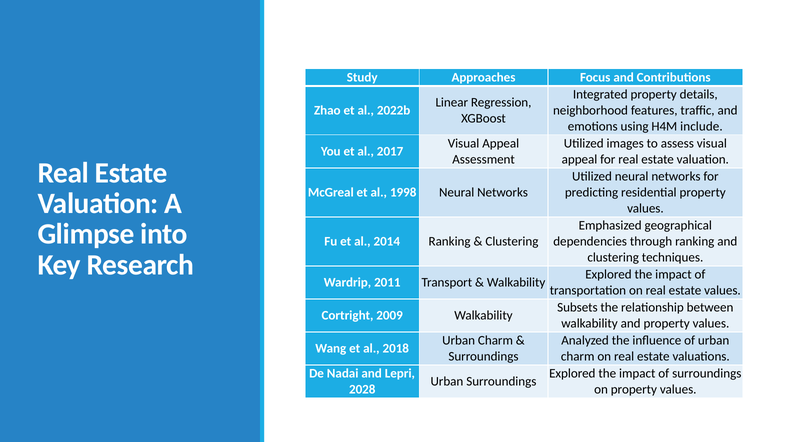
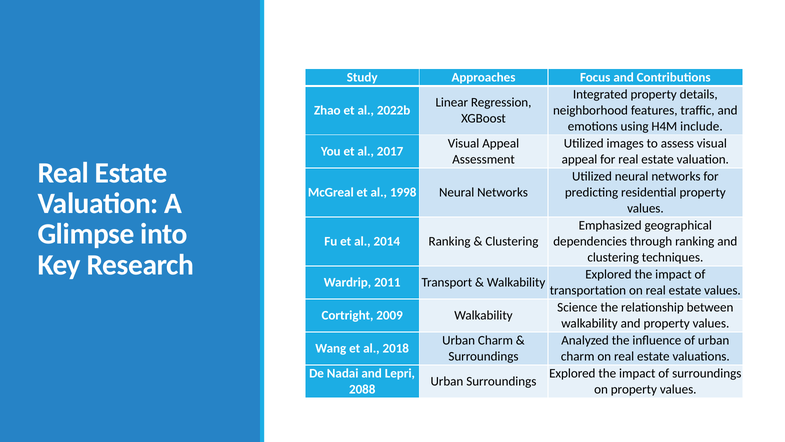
Subsets: Subsets -> Science
2028: 2028 -> 2088
